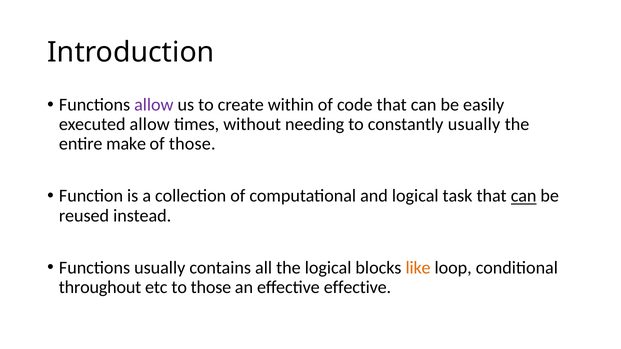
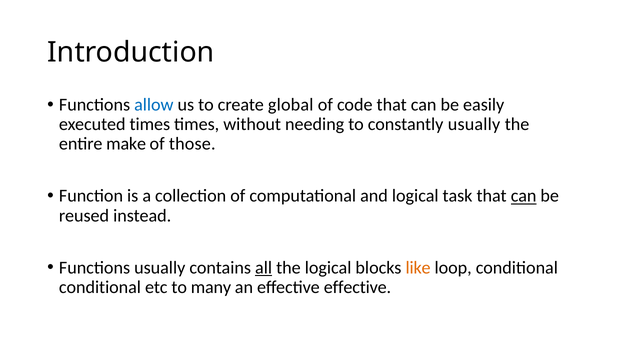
allow at (154, 105) colour: purple -> blue
within: within -> global
executed allow: allow -> times
all underline: none -> present
throughout at (100, 287): throughout -> conditional
to those: those -> many
